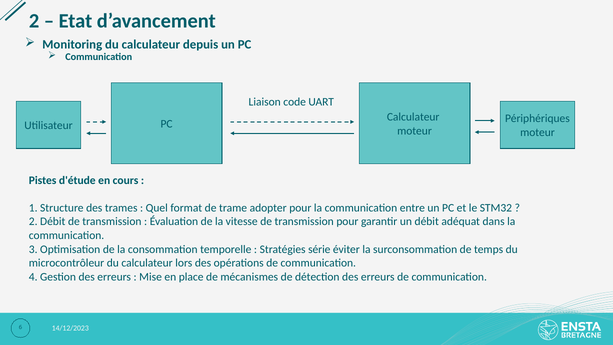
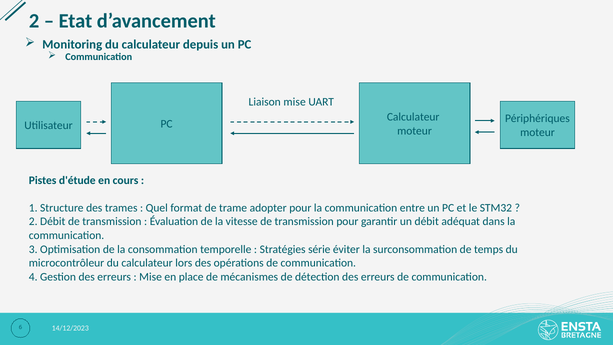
Liaison code: code -> mise
